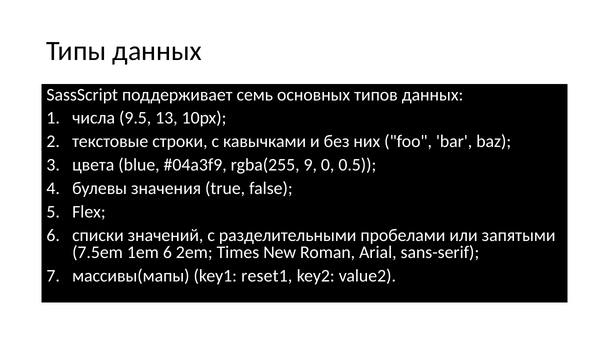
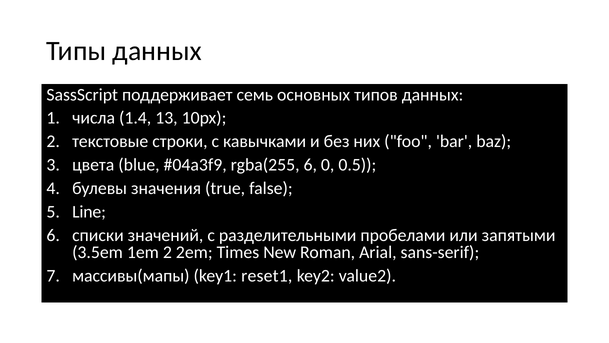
9.5: 9.5 -> 1.4
rgba(255 9: 9 -> 6
Flex: Flex -> Line
7.5em: 7.5em -> 3.5em
1em 6: 6 -> 2
